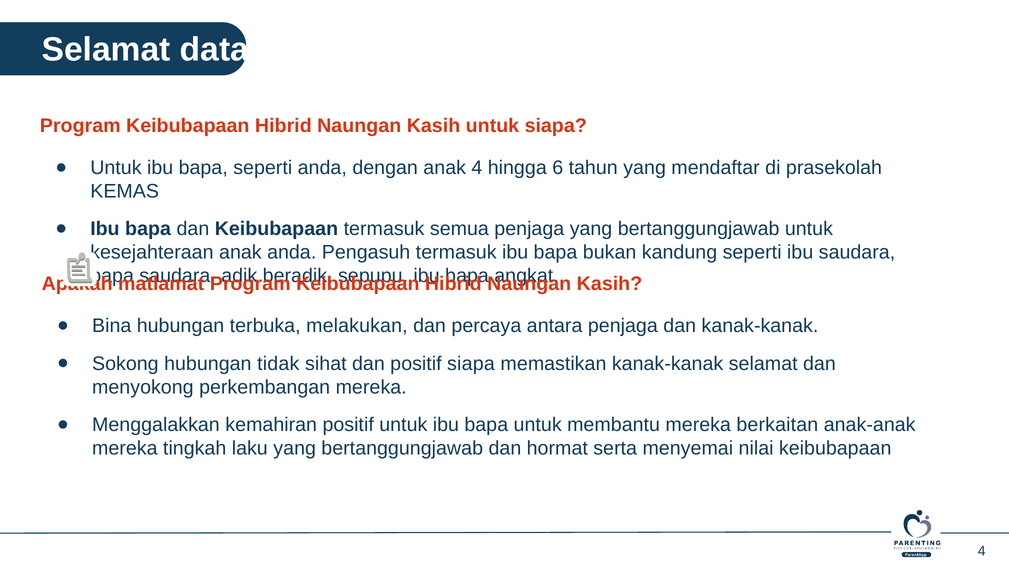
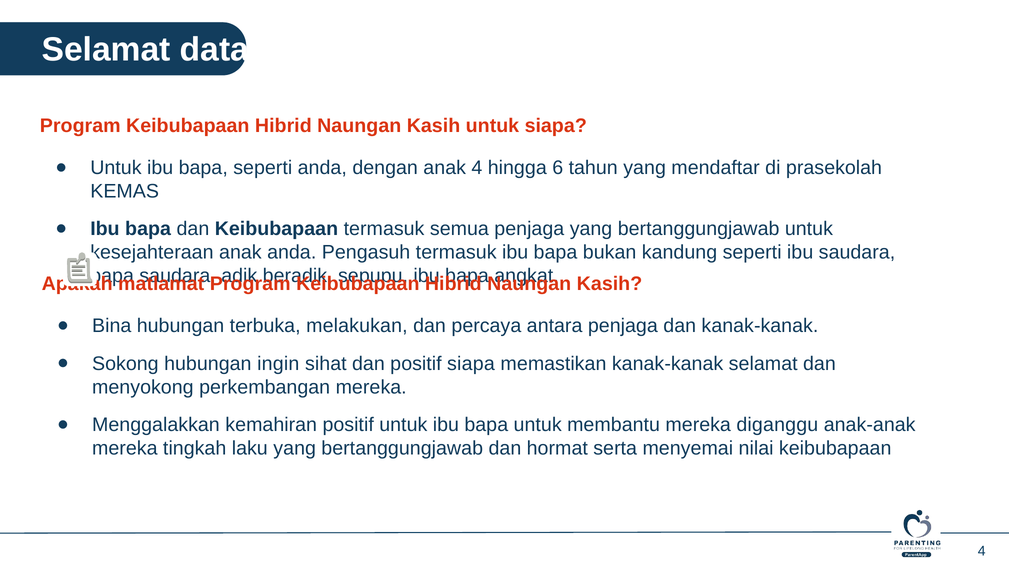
tidak: tidak -> ingin
berkaitan: berkaitan -> diganggu
